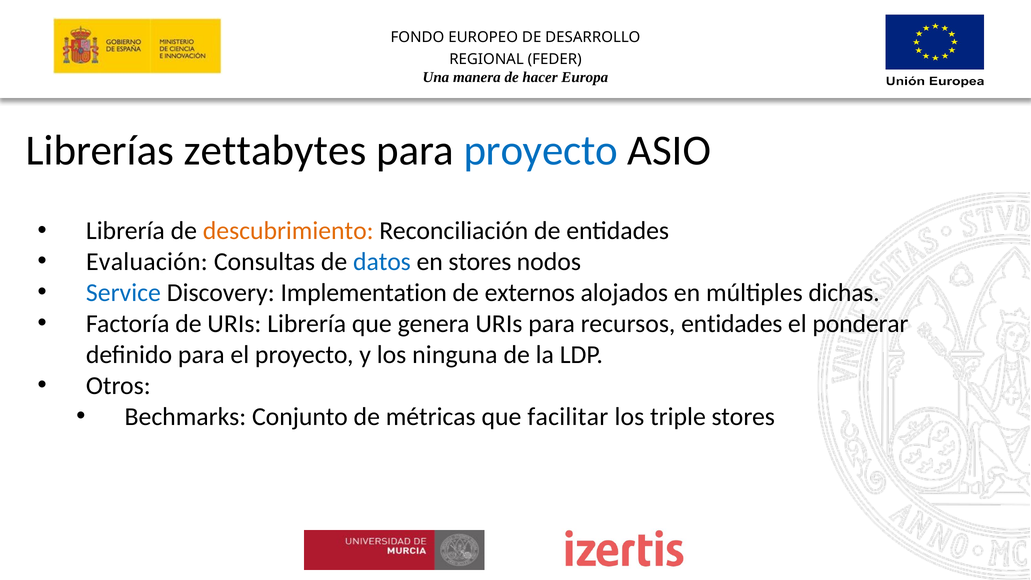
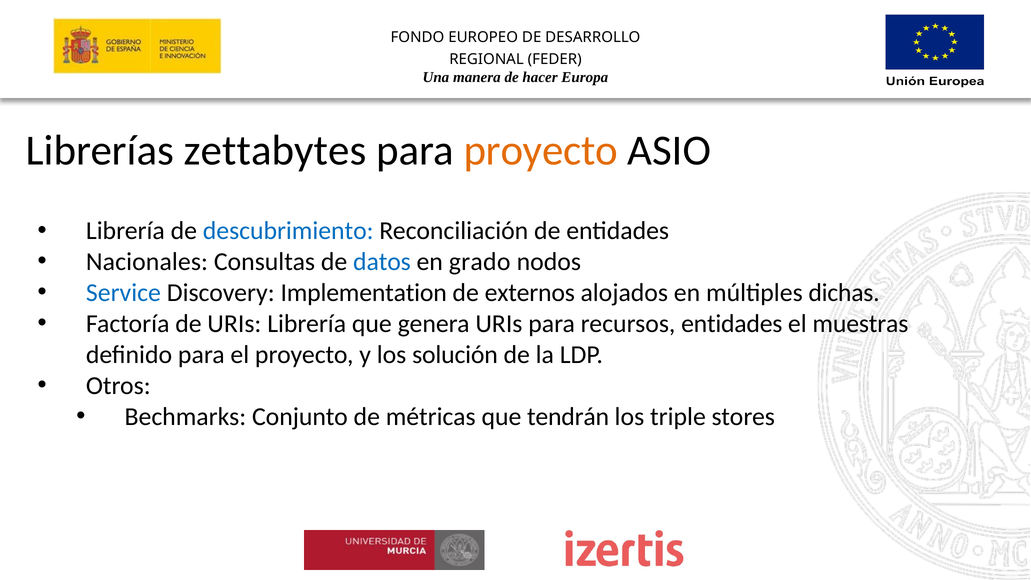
proyecto at (541, 150) colour: blue -> orange
descubrimiento colour: orange -> blue
Evaluación: Evaluación -> Nacionales
en stores: stores -> grado
ponderar: ponderar -> muestras
ninguna: ninguna -> solución
facilitar: facilitar -> tendrán
